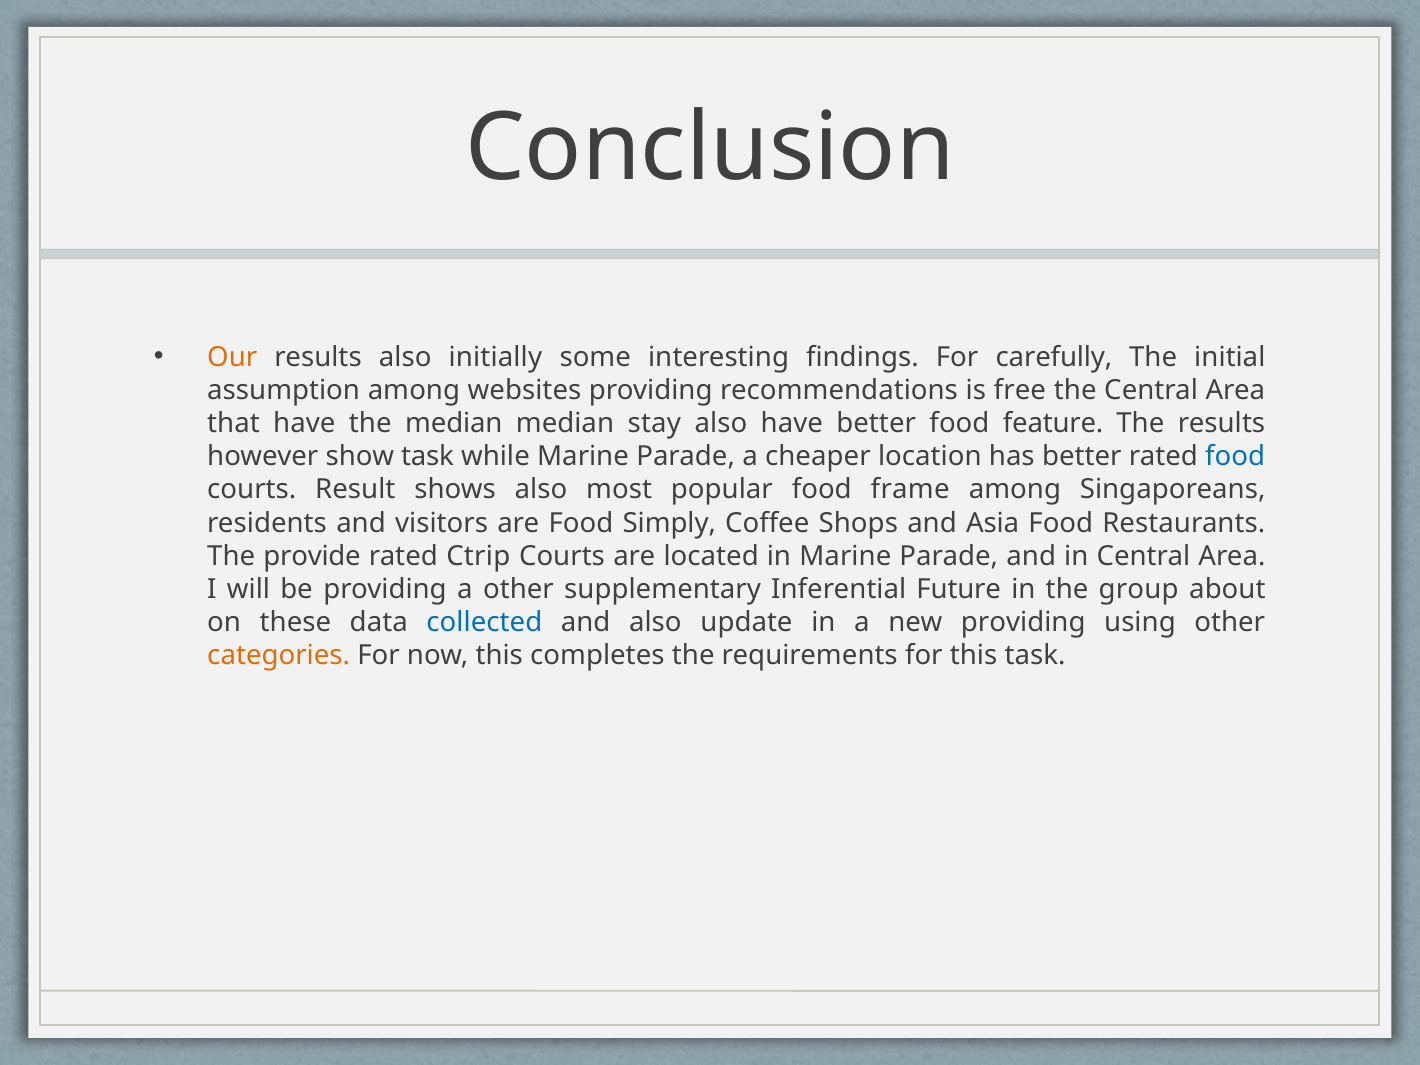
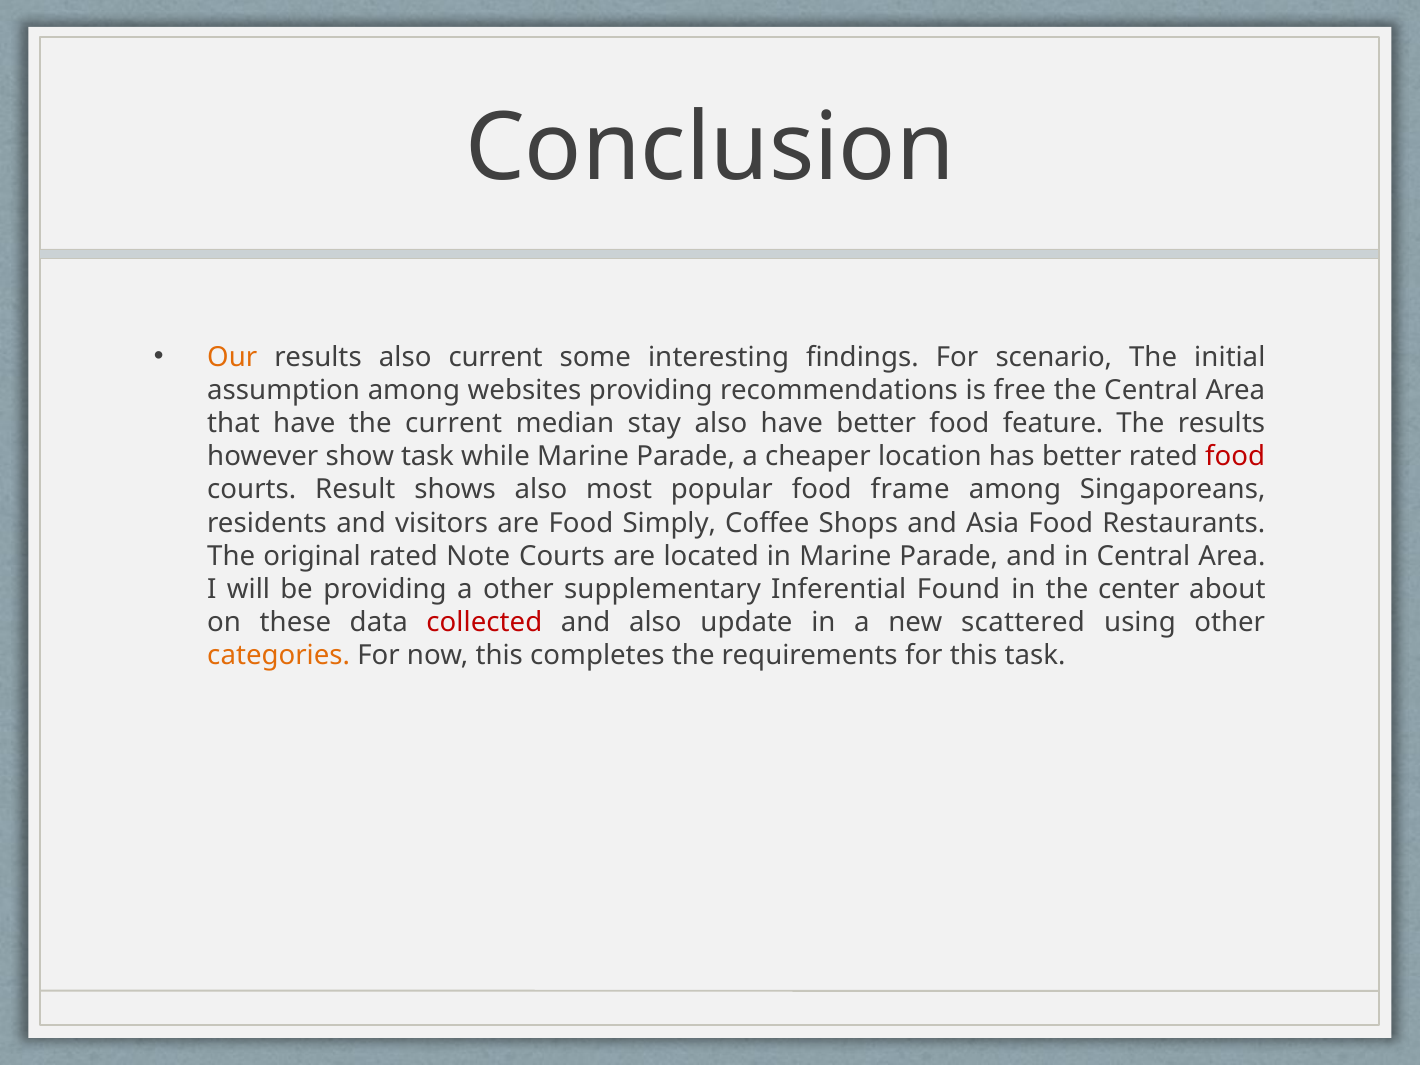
also initially: initially -> current
carefully: carefully -> scenario
the median: median -> current
food at (1235, 457) colour: blue -> red
provide: provide -> original
Ctrip: Ctrip -> Note
Future: Future -> Found
group: group -> center
collected colour: blue -> red
new providing: providing -> scattered
